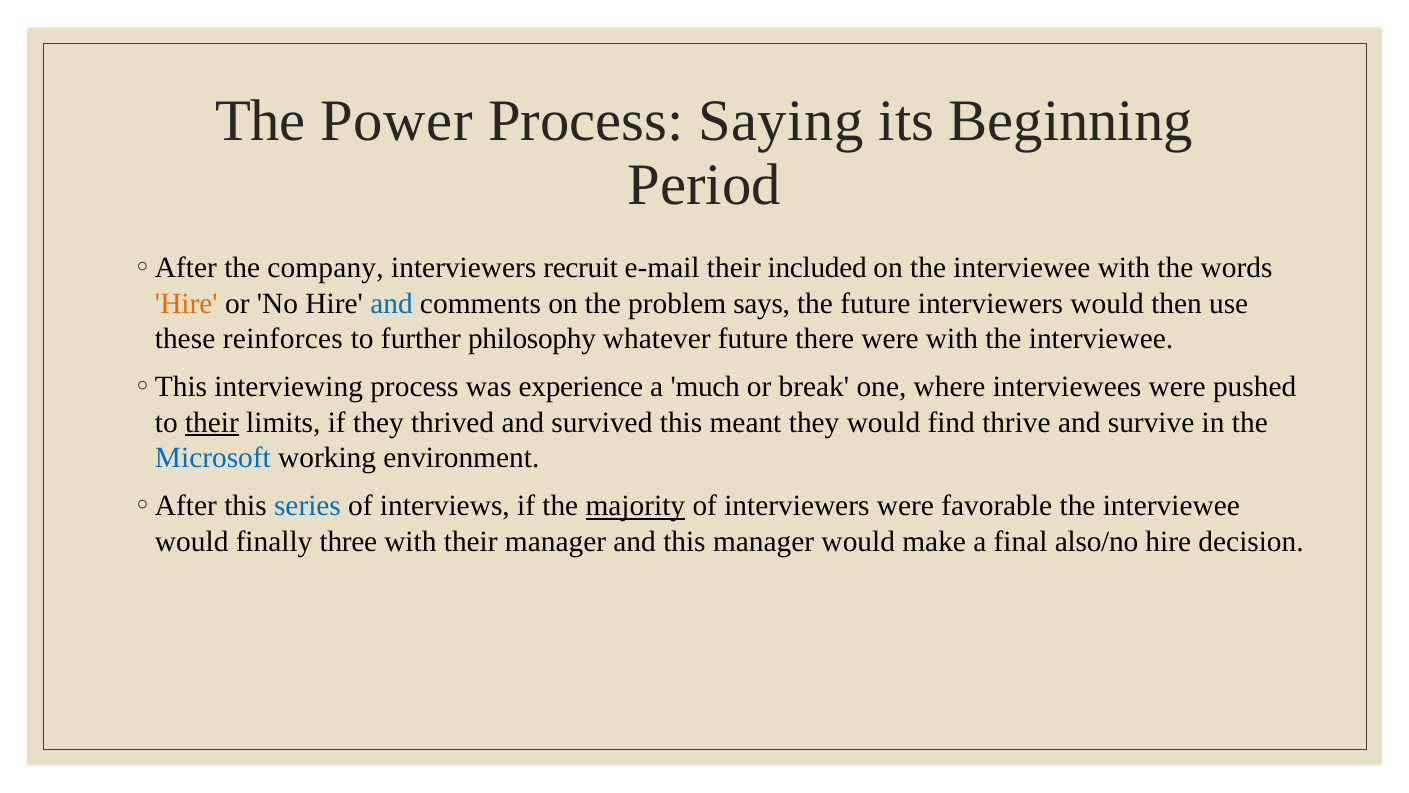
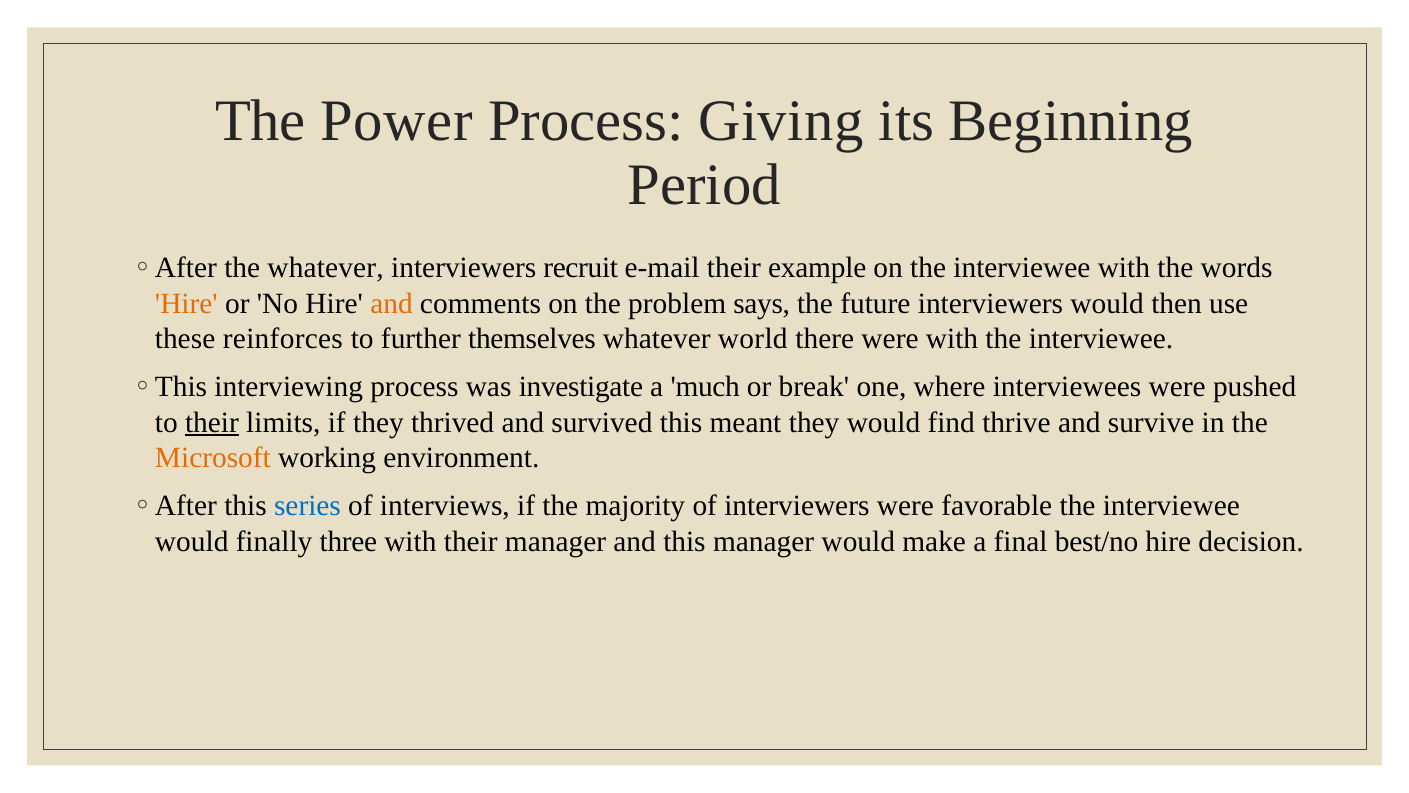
Saying: Saying -> Giving
the company: company -> whatever
included: included -> example
and at (392, 303) colour: blue -> orange
philosophy: philosophy -> themselves
whatever future: future -> world
experience: experience -> investigate
Microsoft colour: blue -> orange
majority underline: present -> none
also/no: also/no -> best/no
